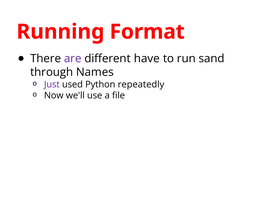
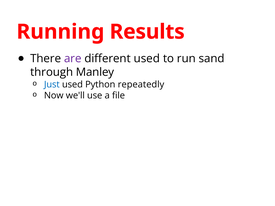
Format: Format -> Results
different have: have -> used
Names: Names -> Manley
Just colour: purple -> blue
